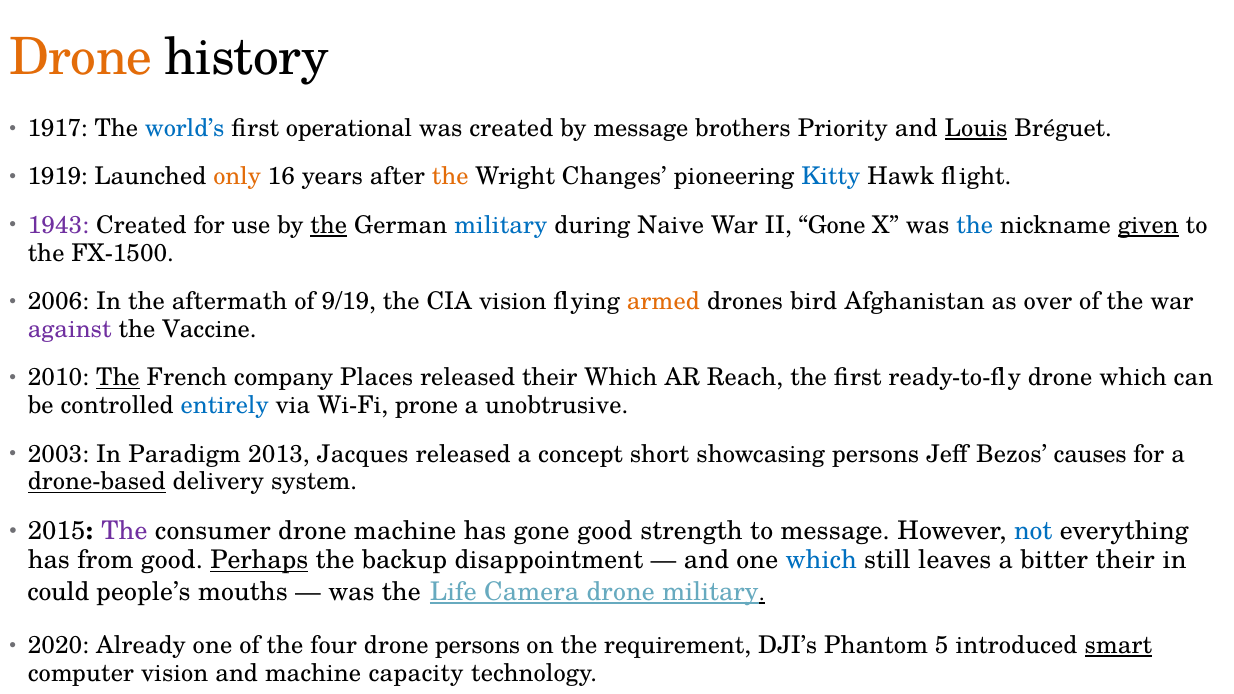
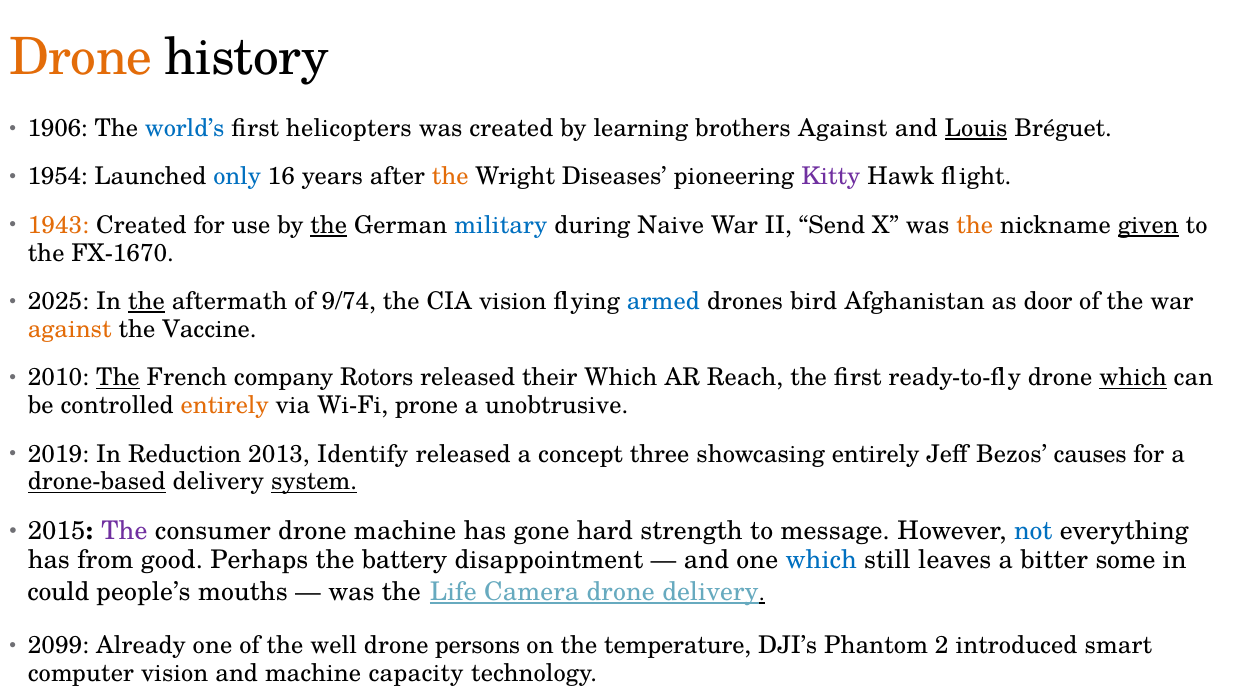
1917: 1917 -> 1906
operational: operational -> helicopters
by message: message -> learning
brothers Priority: Priority -> Against
1919: 1919 -> 1954
only colour: orange -> blue
Changes: Changes -> Diseases
Kitty colour: blue -> purple
1943 colour: purple -> orange
II Gone: Gone -> Send
the at (975, 225) colour: blue -> orange
FX-1500: FX-1500 -> FX-1670
2006: 2006 -> 2025
the at (146, 302) underline: none -> present
9/19: 9/19 -> 9/74
armed colour: orange -> blue
over: over -> door
against at (70, 329) colour: purple -> orange
Places: Places -> Rotors
which at (1133, 378) underline: none -> present
entirely at (225, 406) colour: blue -> orange
2003: 2003 -> 2019
Paradigm: Paradigm -> Reduction
Jacques: Jacques -> Identify
short: short -> three
showcasing persons: persons -> entirely
system underline: none -> present
gone good: good -> hard
Perhaps underline: present -> none
backup: backup -> battery
bitter their: their -> some
drone military: military -> delivery
2020: 2020 -> 2099
four: four -> well
requirement: requirement -> temperature
5: 5 -> 2
smart underline: present -> none
